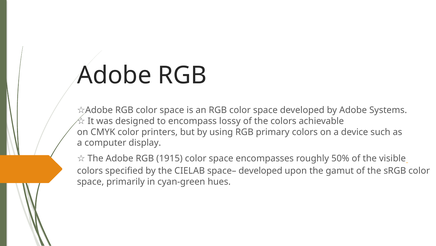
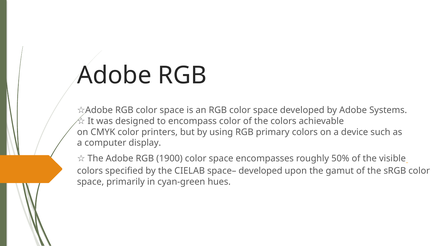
encompass lossy: lossy -> color
1915: 1915 -> 1900
